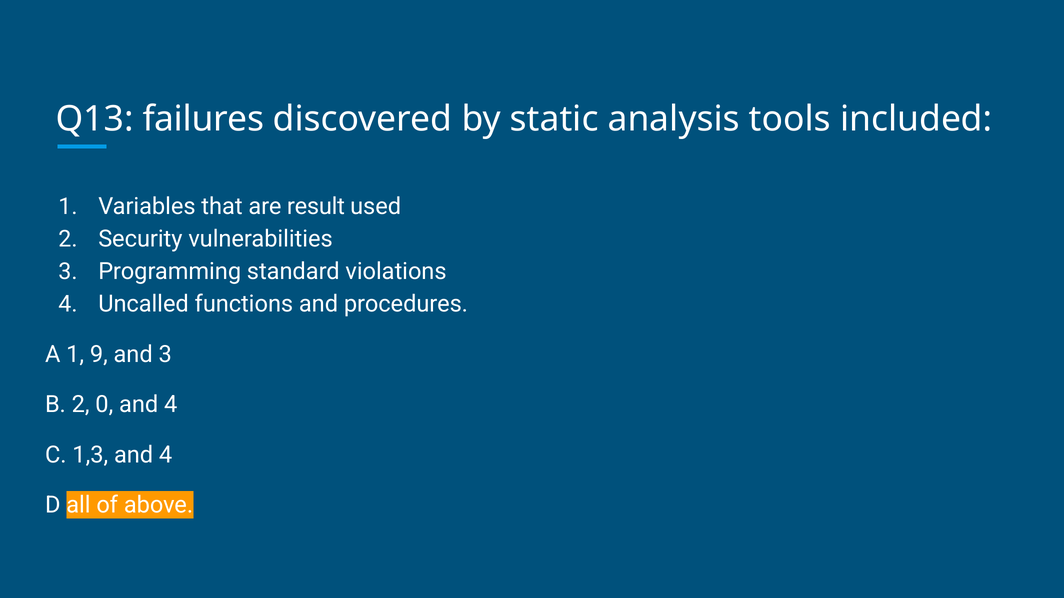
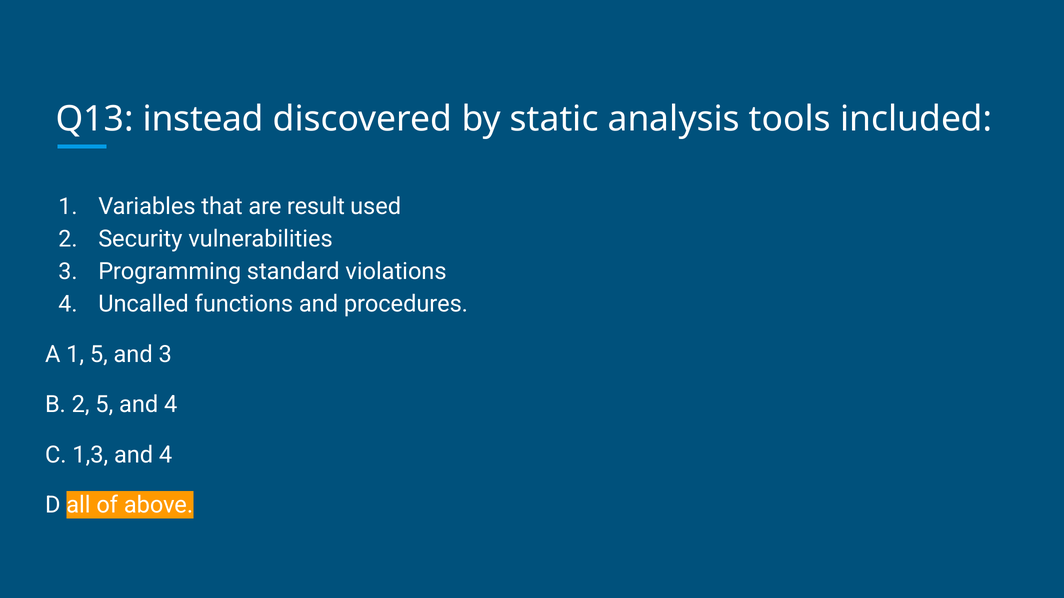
failures: failures -> instead
1 9: 9 -> 5
2 0: 0 -> 5
